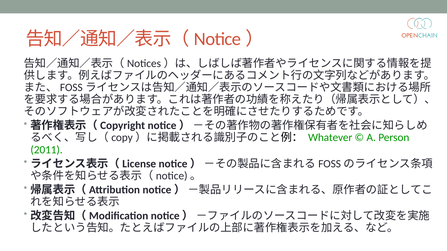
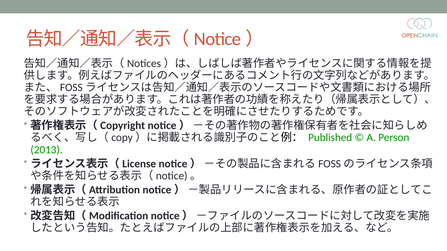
Whatever: Whatever -> Published
2011: 2011 -> 2013
